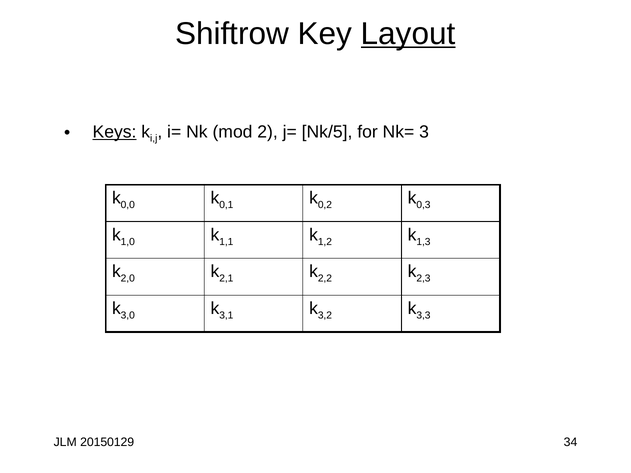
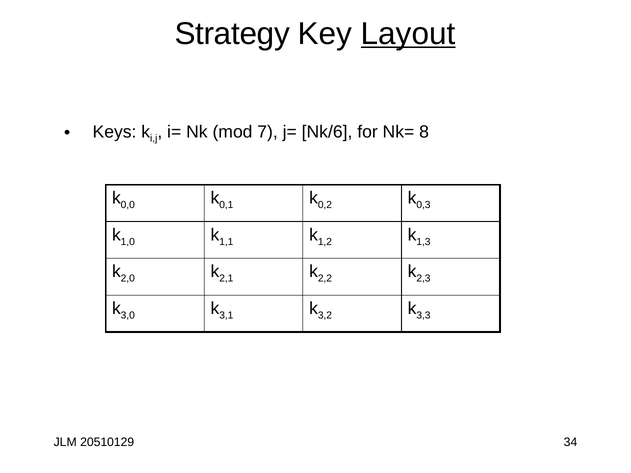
Shiftrow: Shiftrow -> Strategy
Keys underline: present -> none
2: 2 -> 7
Nk/5: Nk/5 -> Nk/6
3: 3 -> 8
20150129: 20150129 -> 20510129
